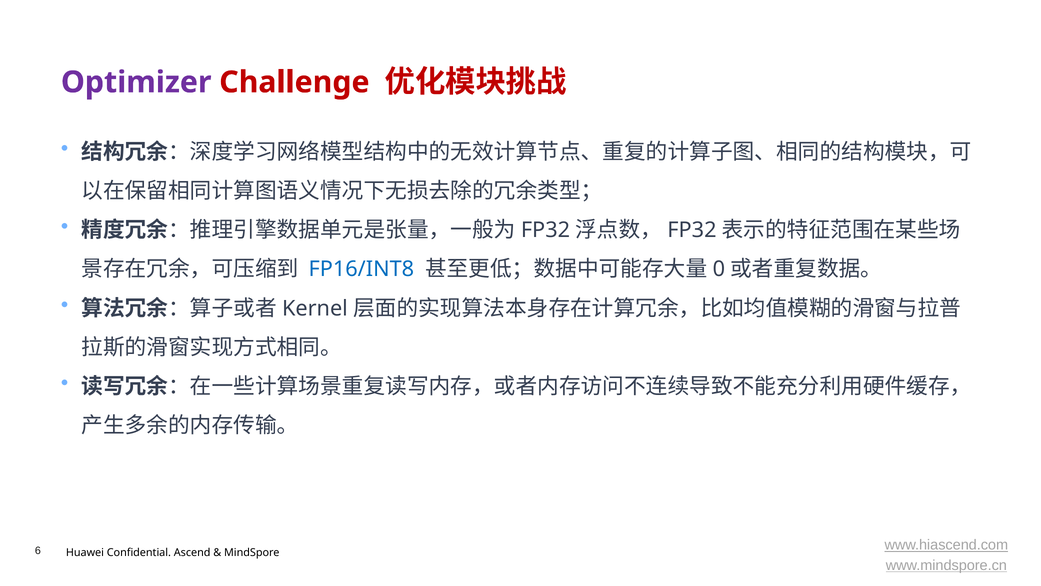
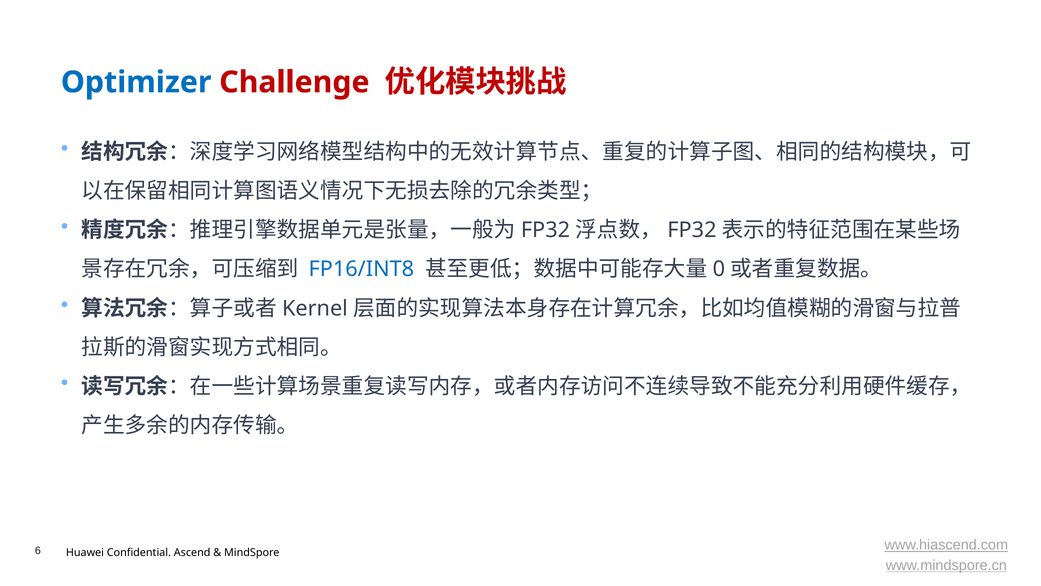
Optimizer colour: purple -> blue
